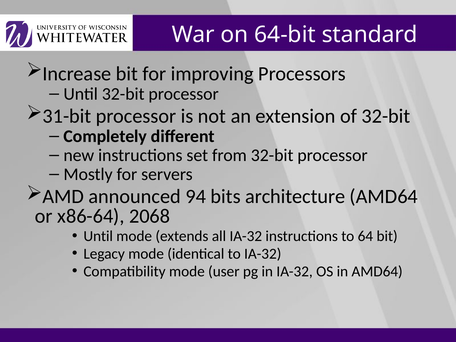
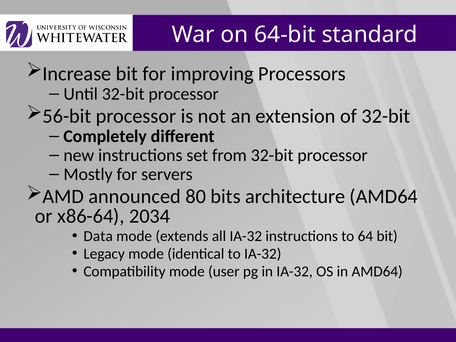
31-bit: 31-bit -> 56-bit
94: 94 -> 80
2068: 2068 -> 2034
Until at (98, 236): Until -> Data
